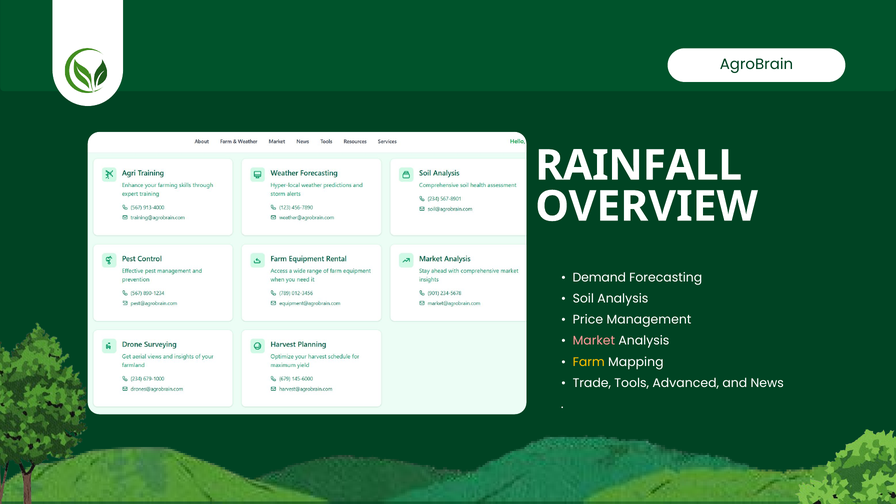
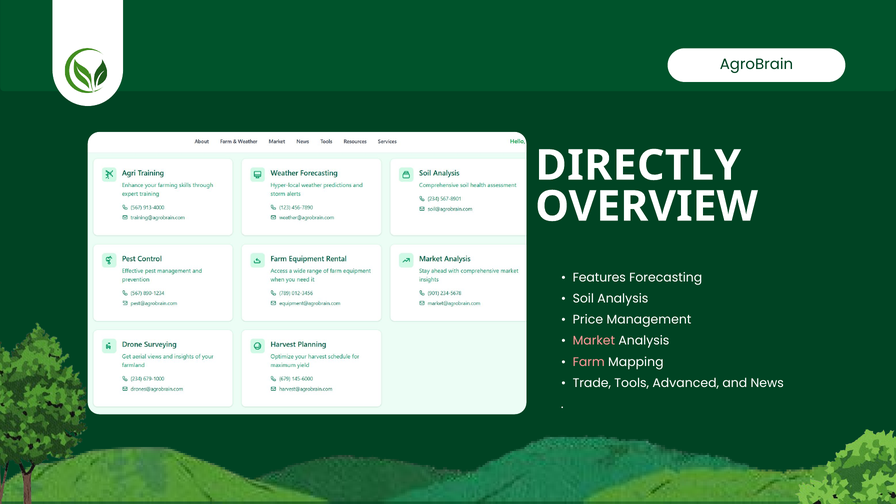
RAINFALL: RAINFALL -> DIRECTLY
Demand: Demand -> Features
Farm colour: yellow -> pink
